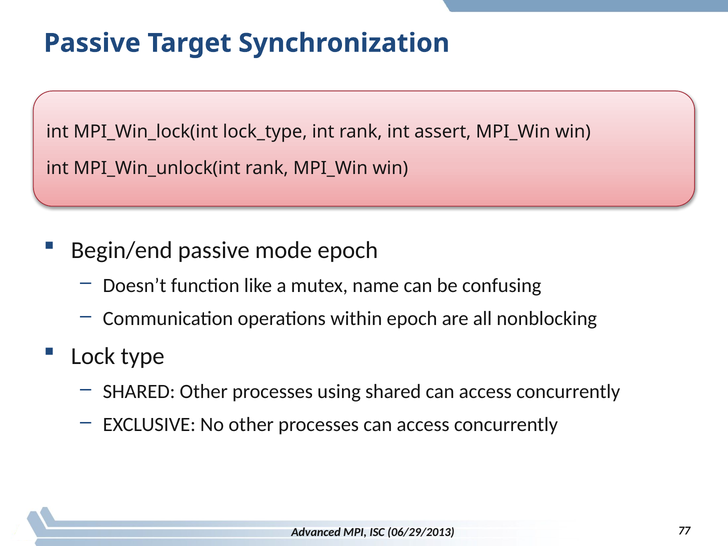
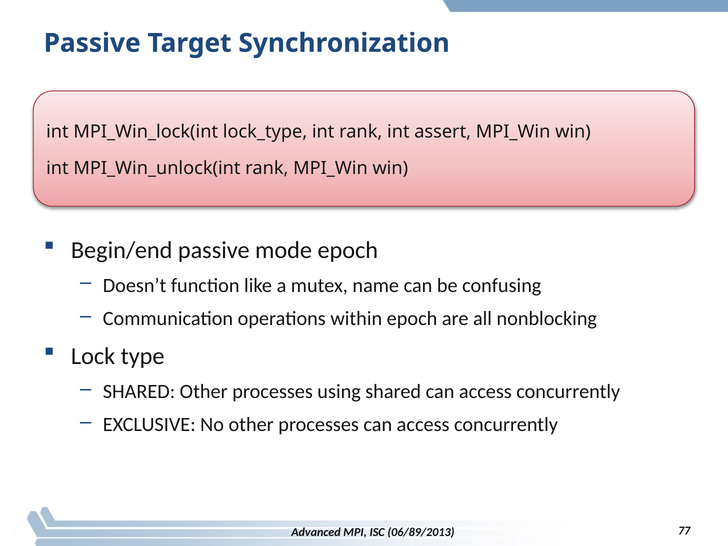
06/29/2013: 06/29/2013 -> 06/89/2013
